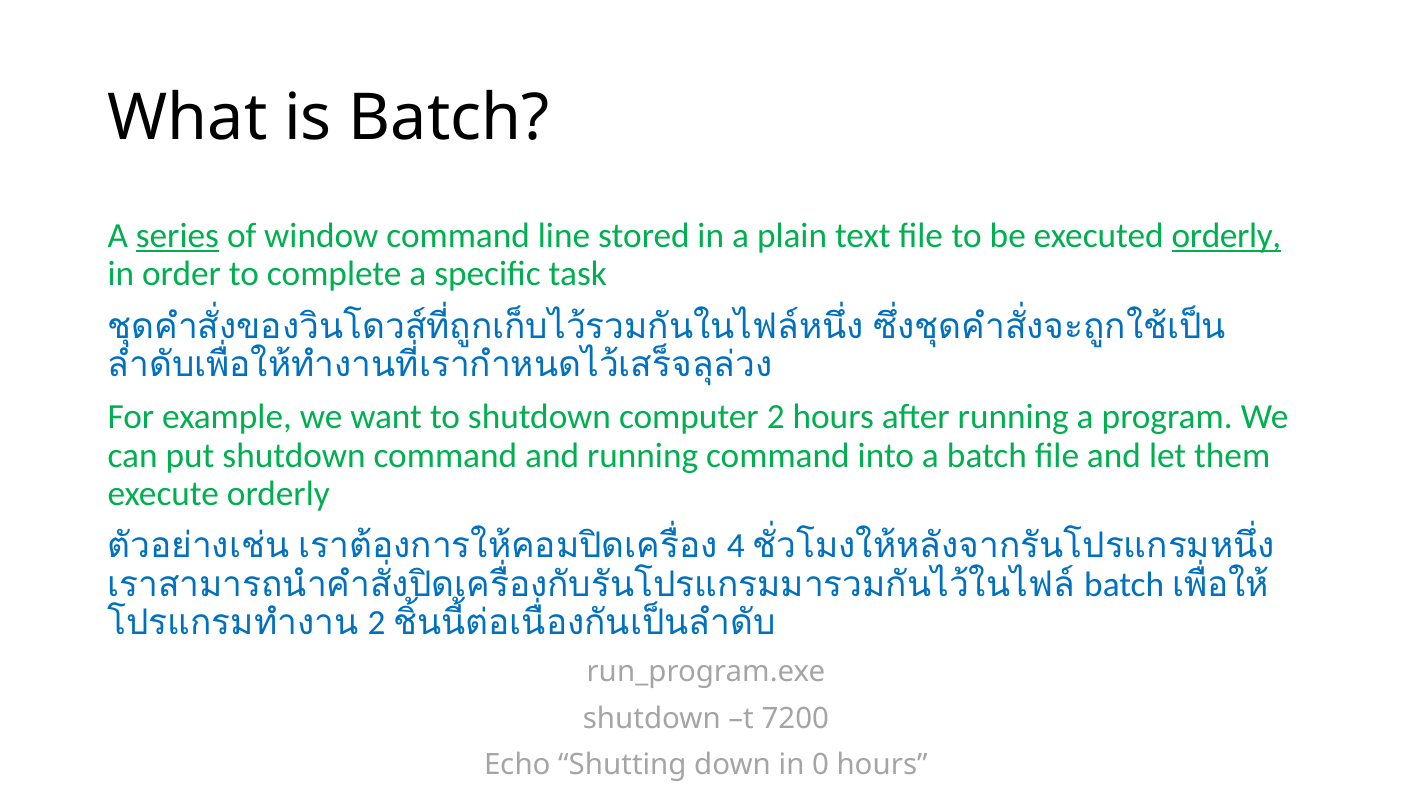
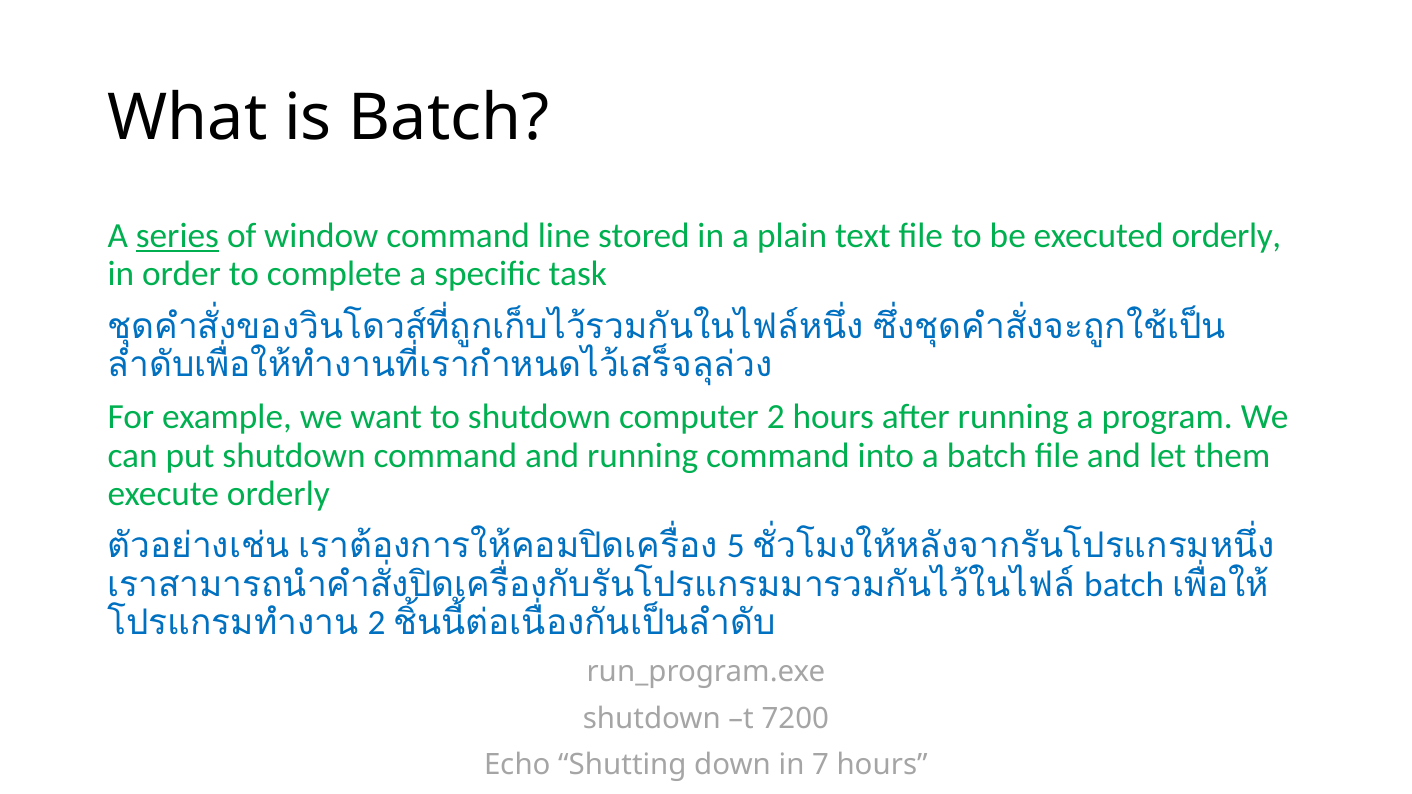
orderly at (1226, 236) underline: present -> none
4: 4 -> 5
0: 0 -> 7
